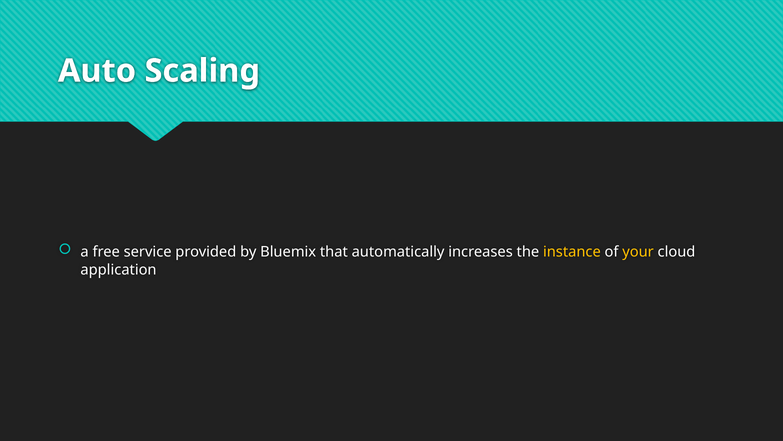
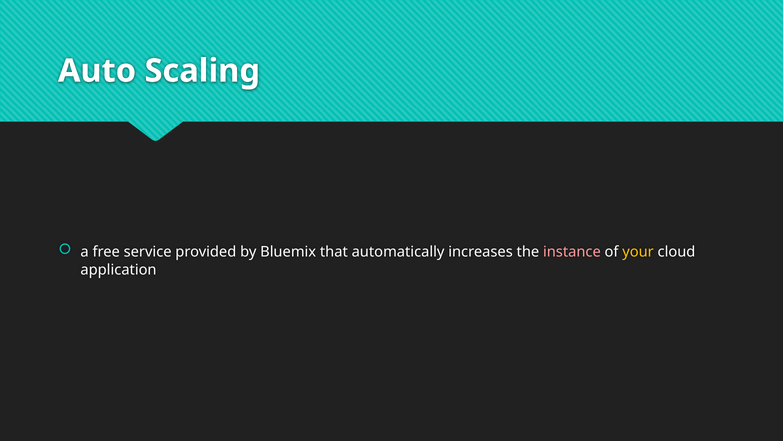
instance colour: yellow -> pink
